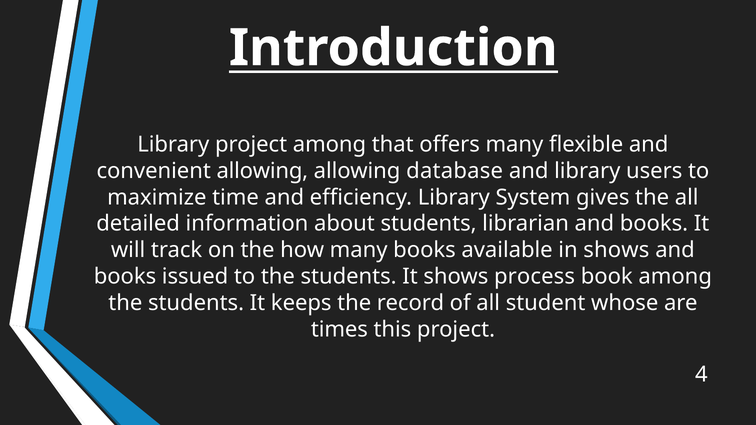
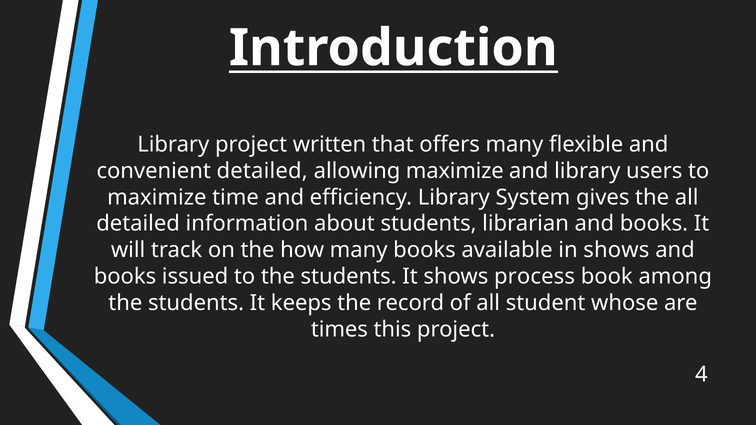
project among: among -> written
convenient allowing: allowing -> detailed
allowing database: database -> maximize
